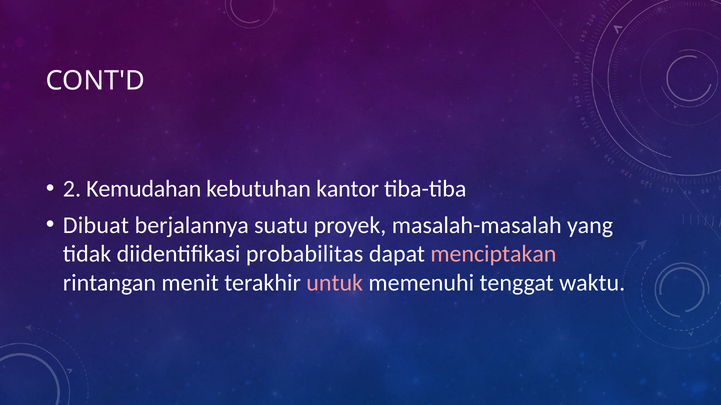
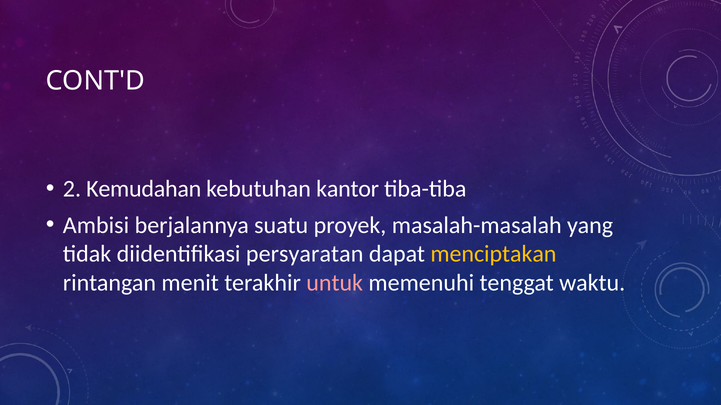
Dibuat: Dibuat -> Ambisi
probabilitas: probabilitas -> persyaratan
menciptakan colour: pink -> yellow
